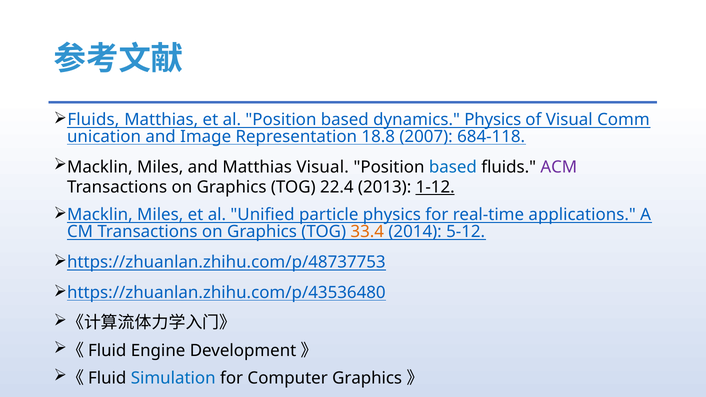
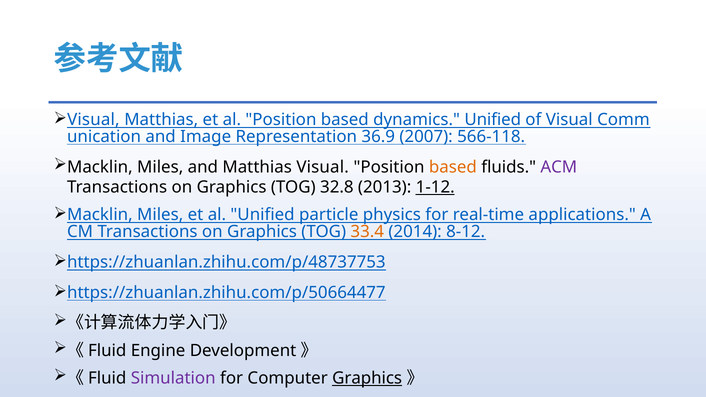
Fluids at (93, 120): Fluids -> Visual
dynamics Physics: Physics -> Unified
18.8: 18.8 -> 36.9
684-118: 684-118 -> 566-118
based at (453, 167) colour: blue -> orange
22.4: 22.4 -> 32.8
5-12: 5-12 -> 8-12
https://zhuanlan.zhihu.com/p/43536480: https://zhuanlan.zhihu.com/p/43536480 -> https://zhuanlan.zhihu.com/p/50664477
Simulation colour: blue -> purple
Graphics at (367, 378) underline: none -> present
